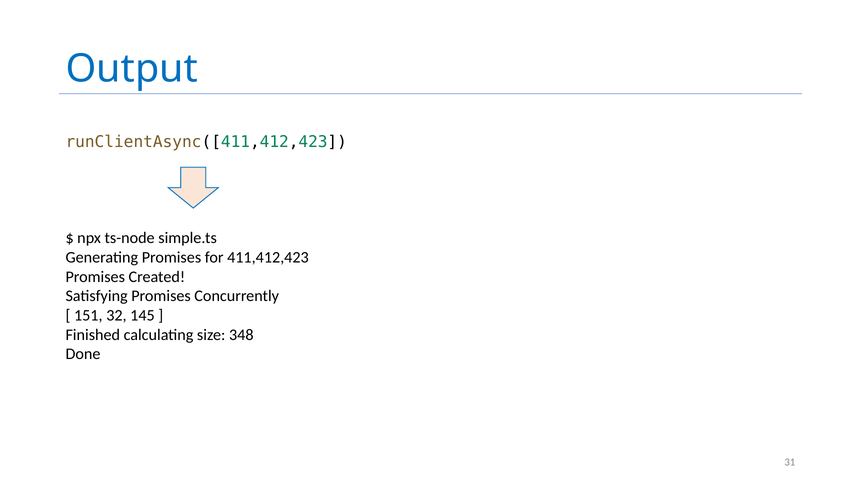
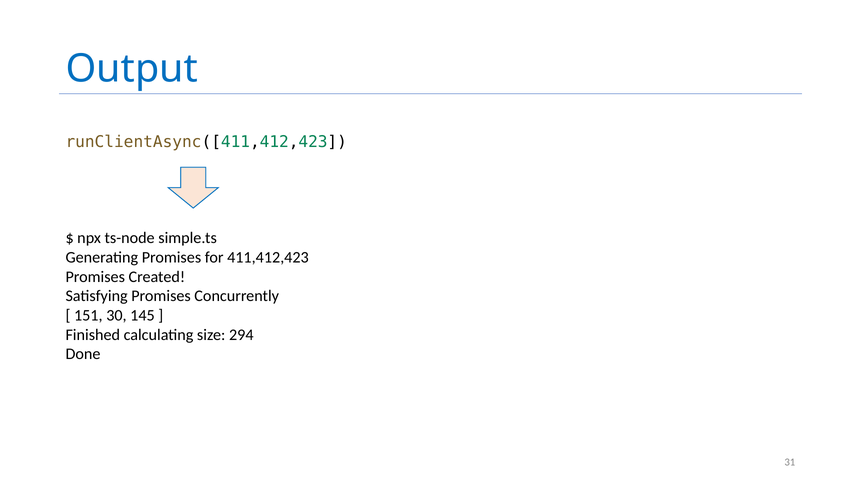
32: 32 -> 30
348: 348 -> 294
